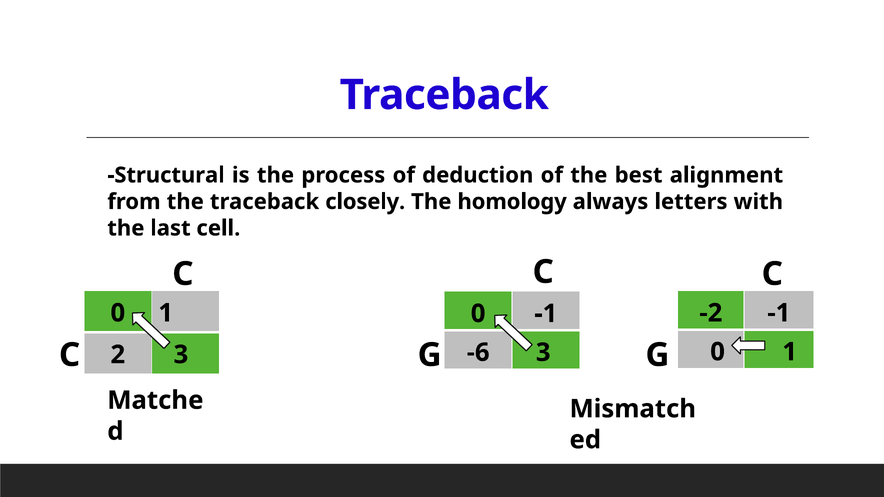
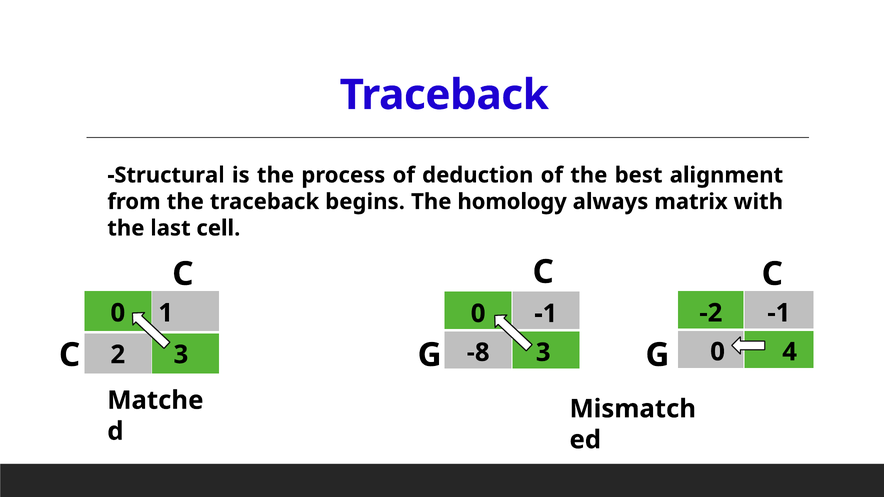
closely: closely -> begins
letters: letters -> matrix
1 at (790, 352): 1 -> 4
-6: -6 -> -8
